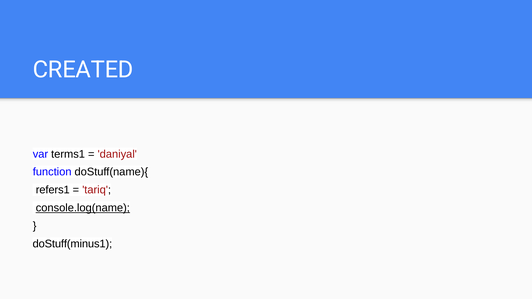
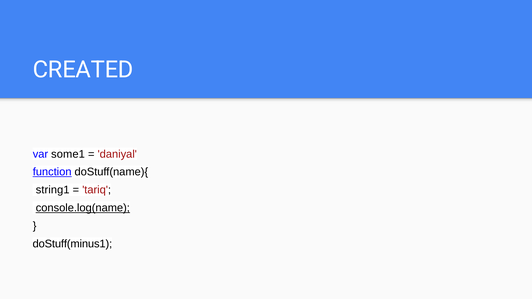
terms1: terms1 -> some1
function underline: none -> present
refers1: refers1 -> string1
